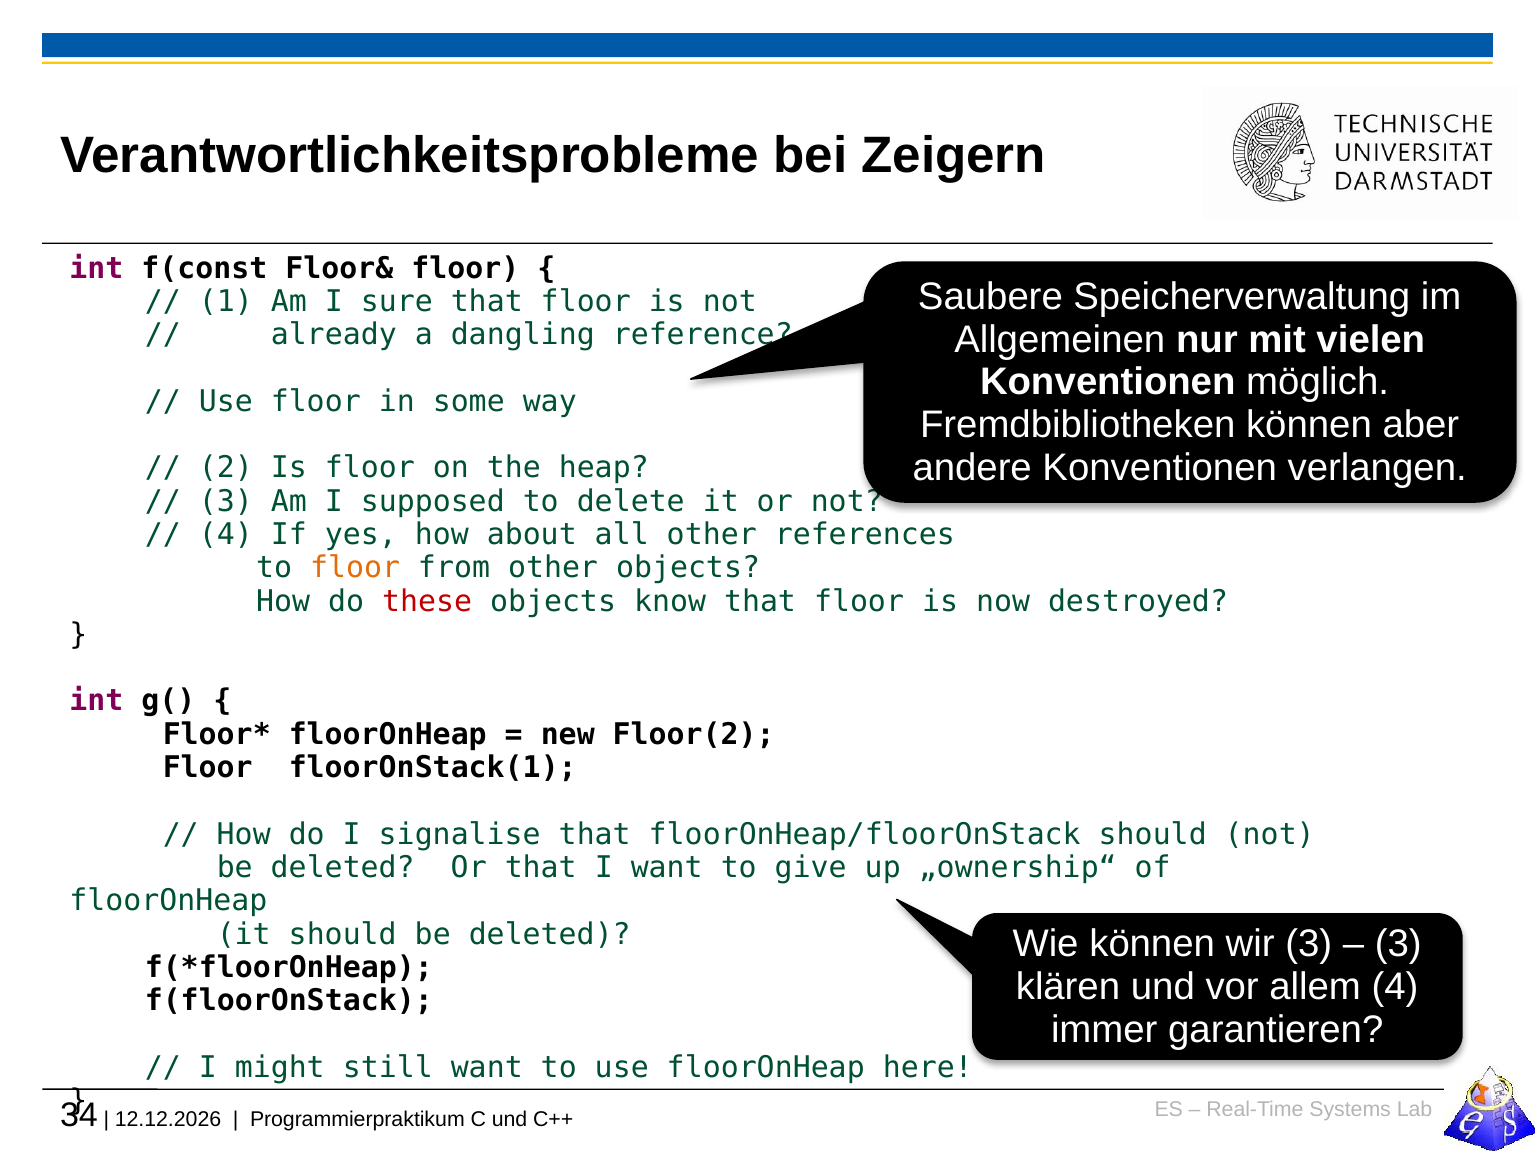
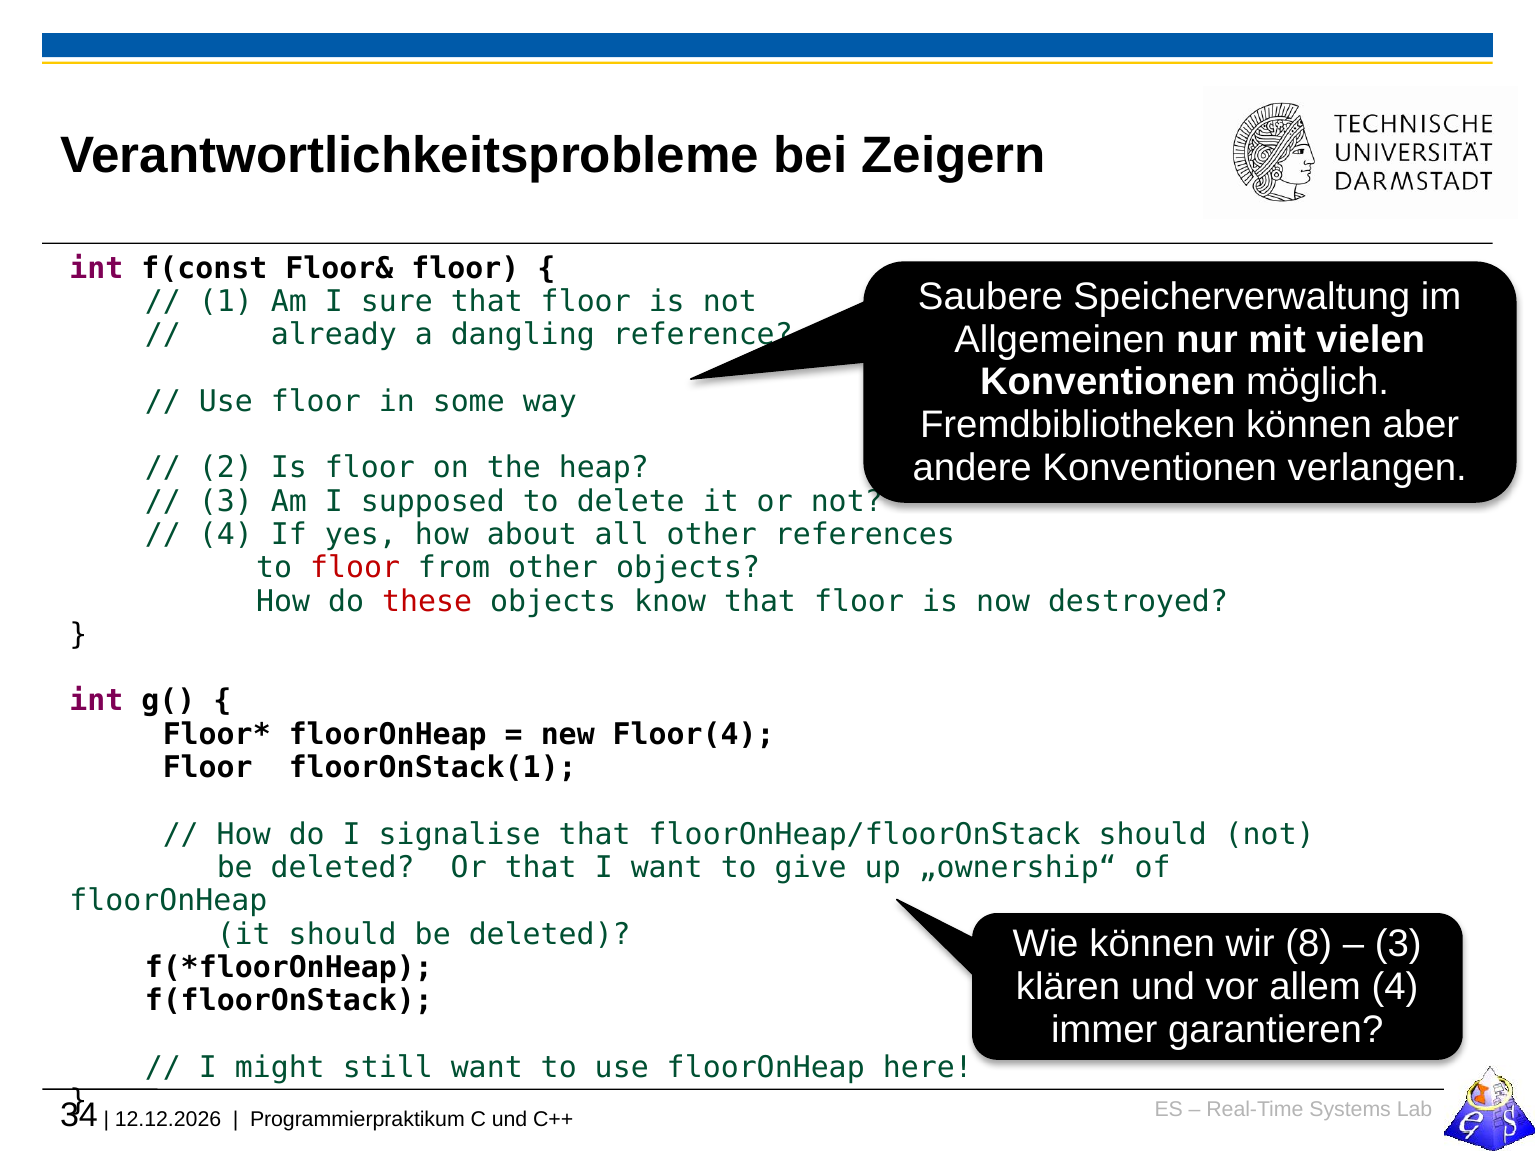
floor at (355, 568) colour: orange -> red
Floor(2: Floor(2 -> Floor(4
wir 3: 3 -> 8
